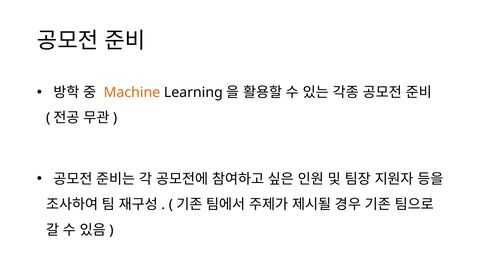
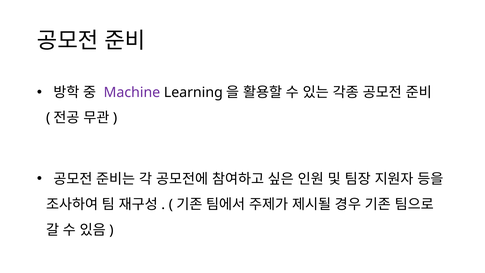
Machine colour: orange -> purple
